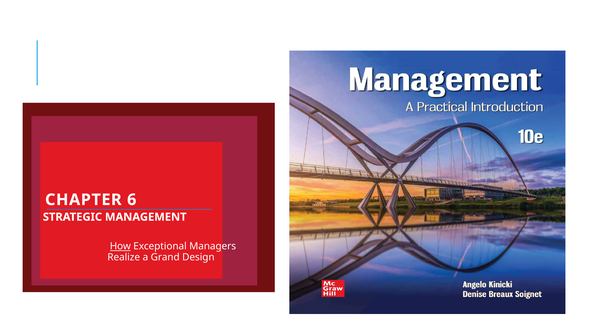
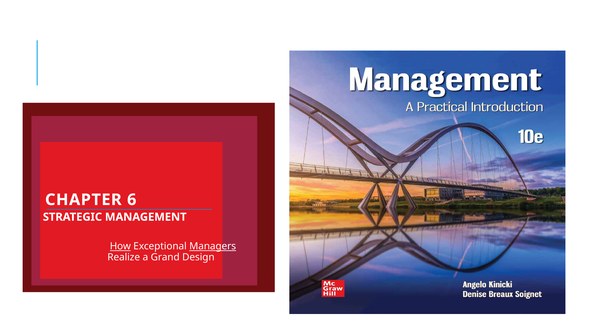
Managers underline: none -> present
